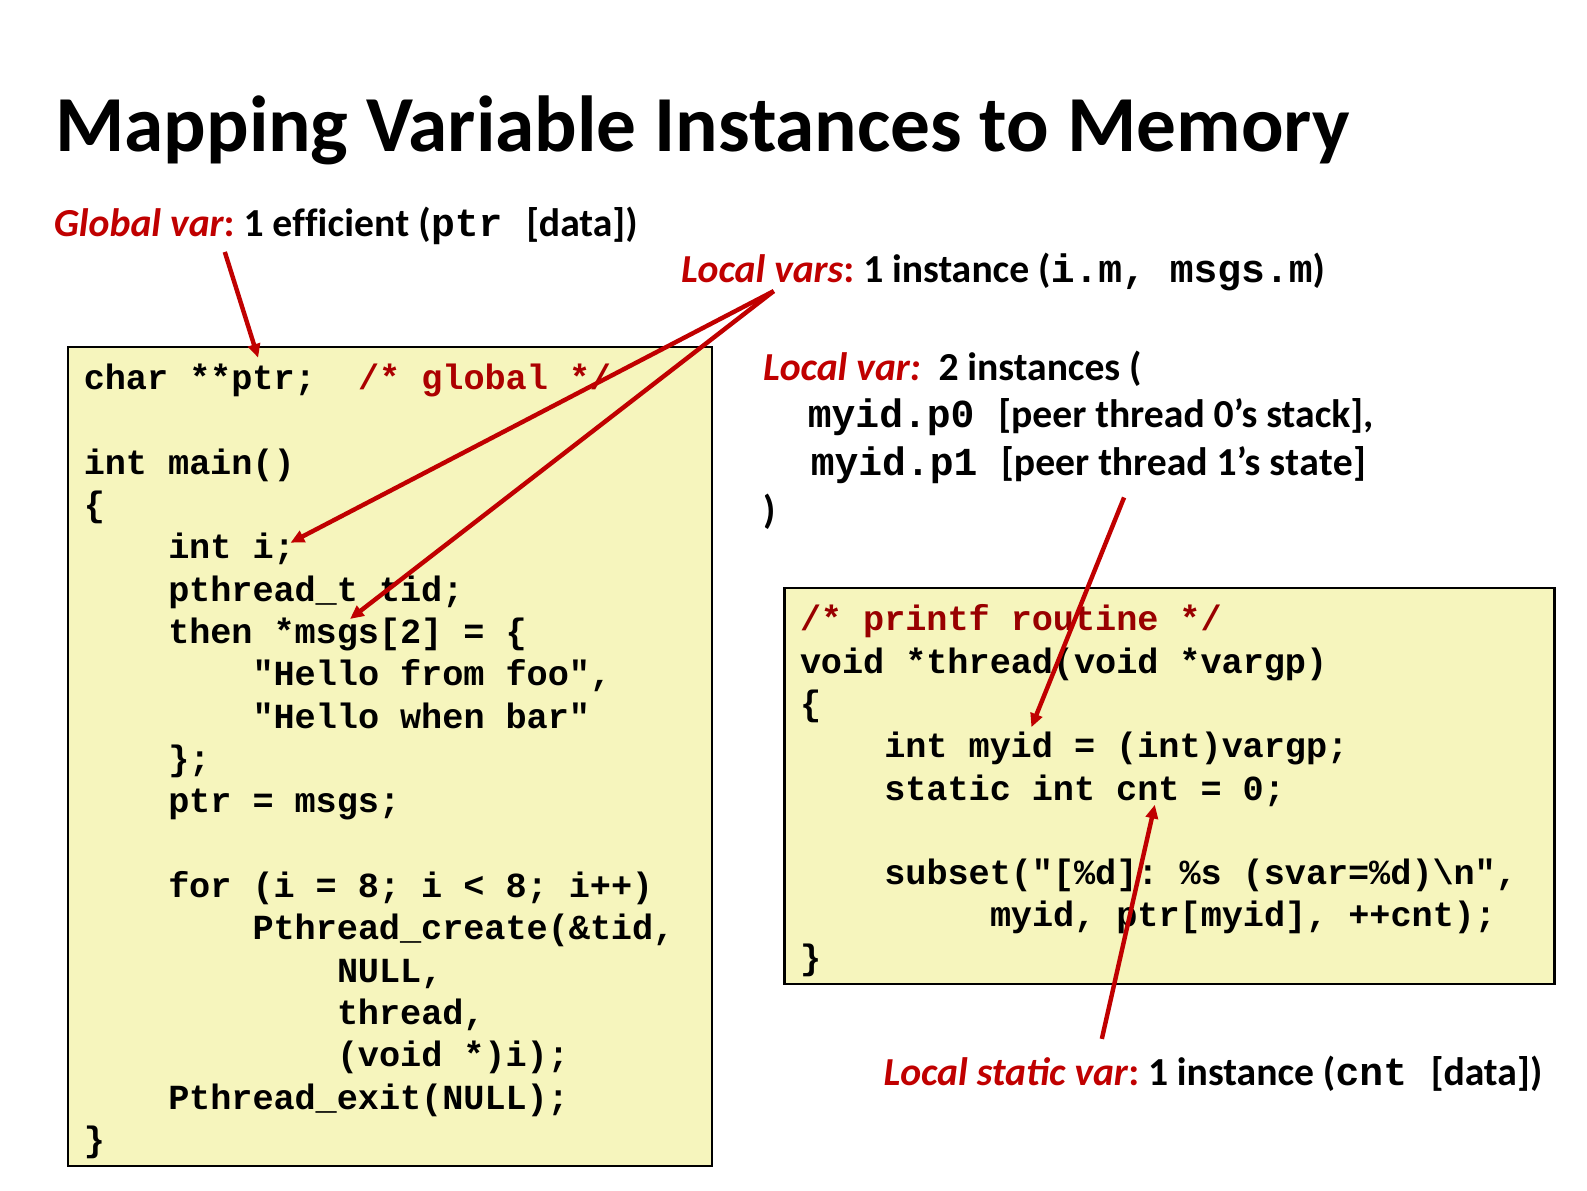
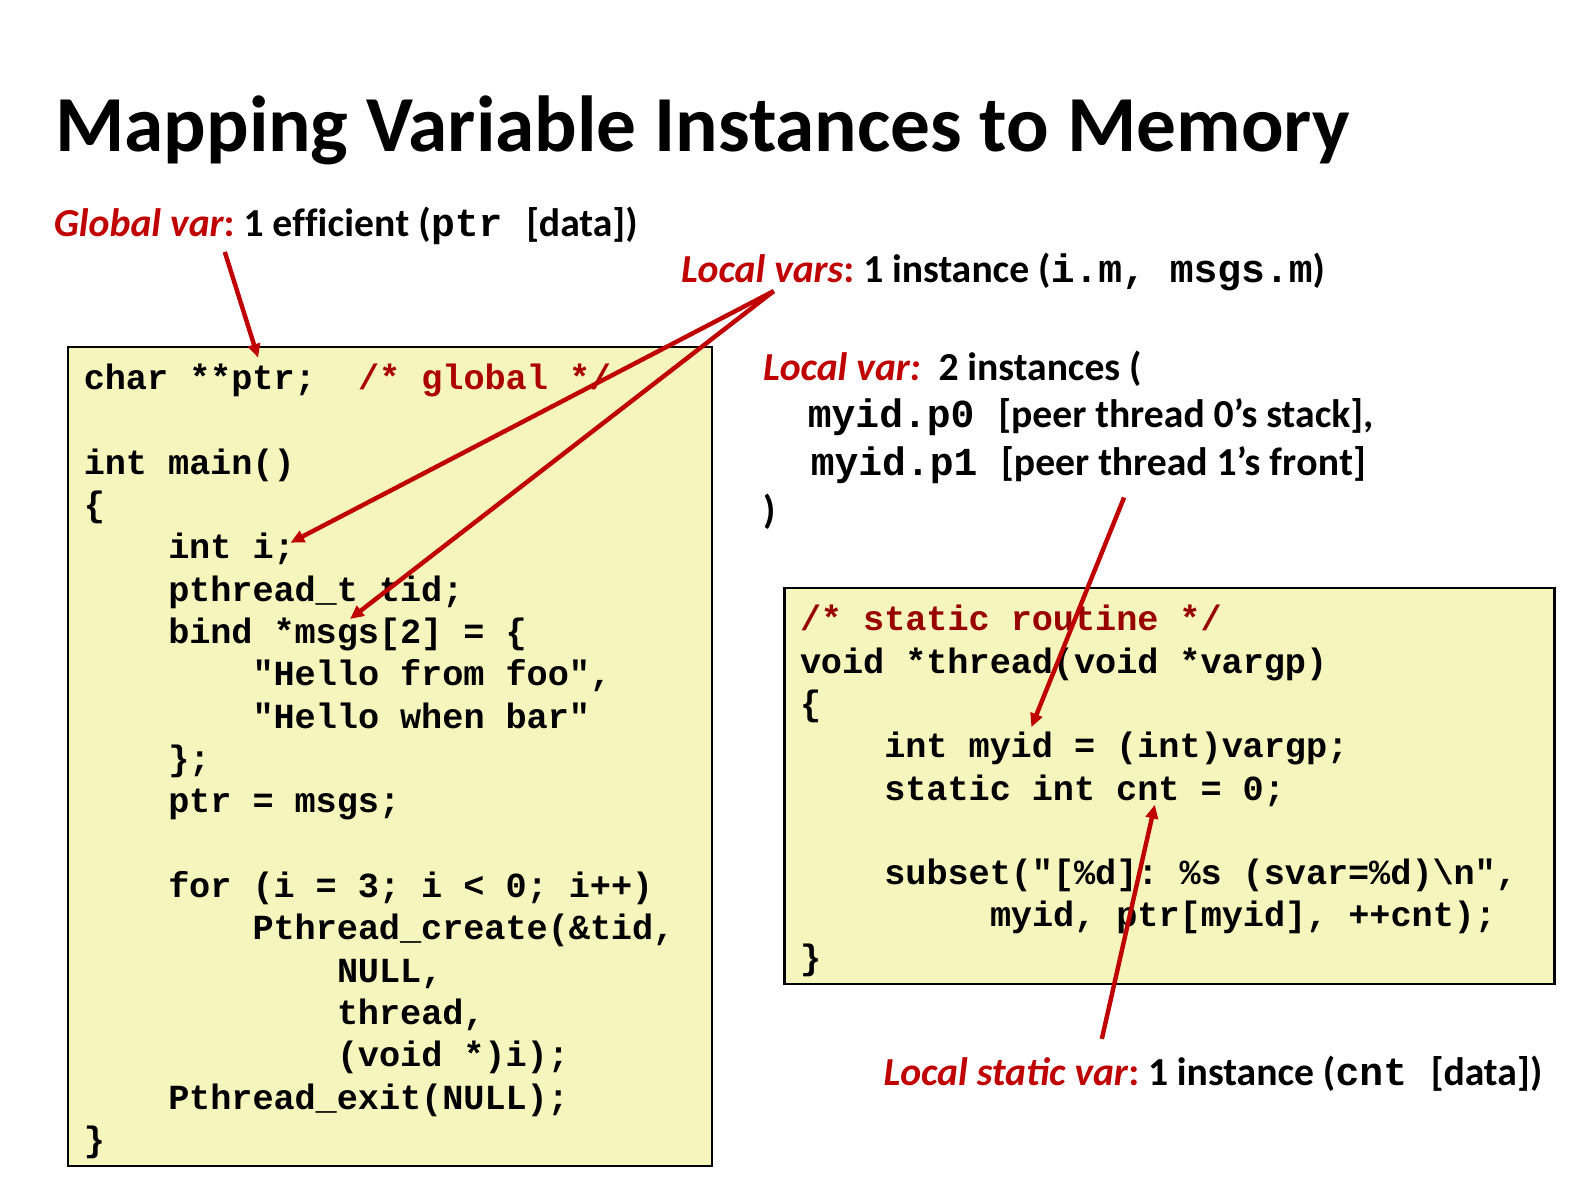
state: state -> front
printf at (927, 619): printf -> static
then: then -> bind
8 at (379, 885): 8 -> 3
8 at (527, 885): 8 -> 0
